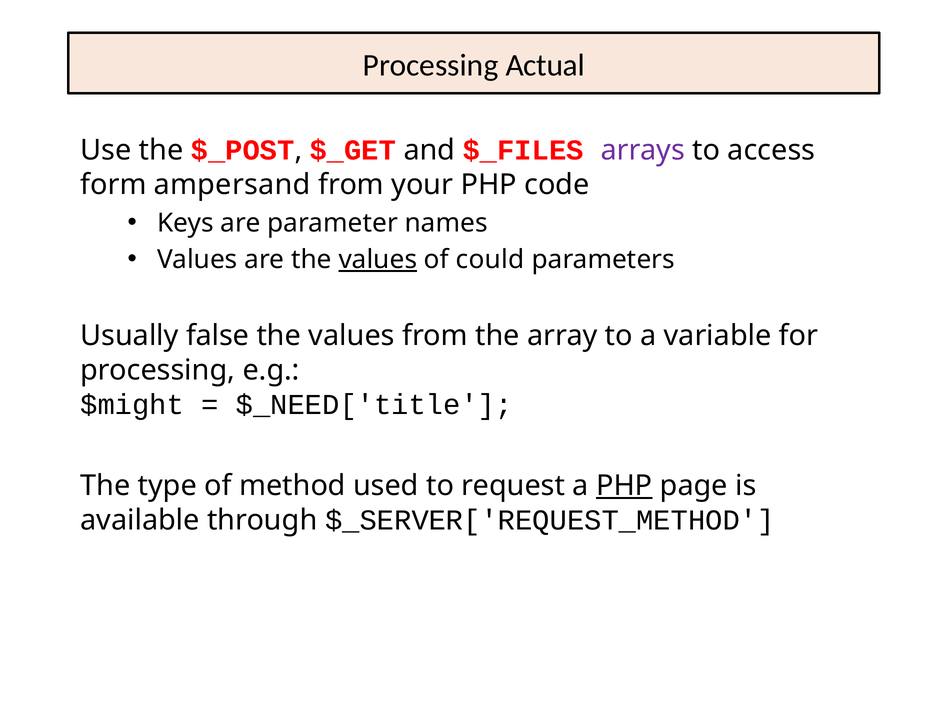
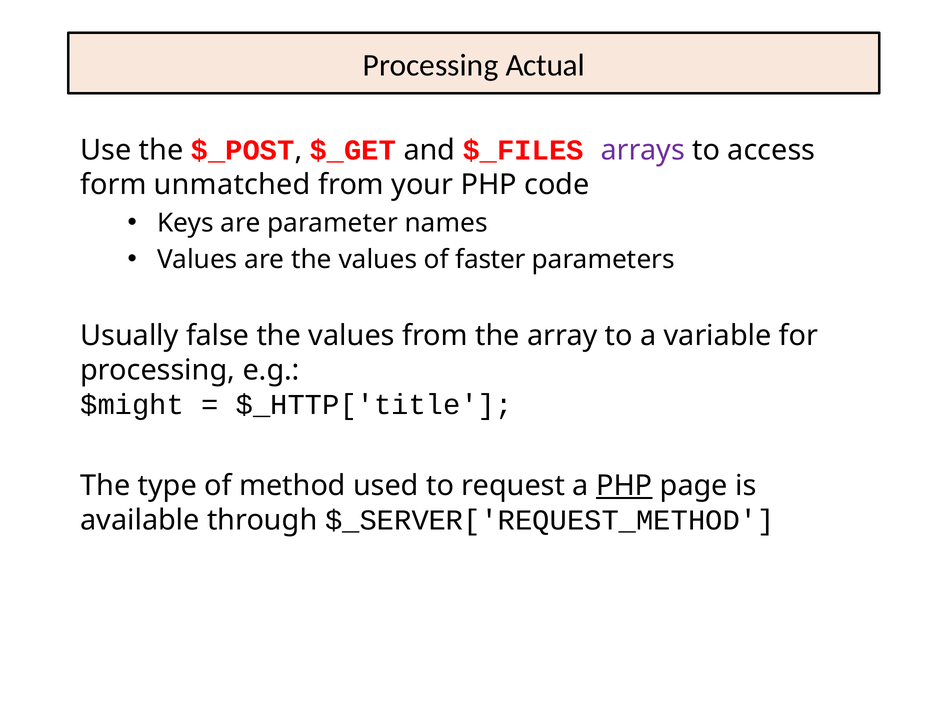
ampersand: ampersand -> unmatched
values at (378, 260) underline: present -> none
could: could -> faster
$_NEED['title: $_NEED['title -> $_HTTP['title
